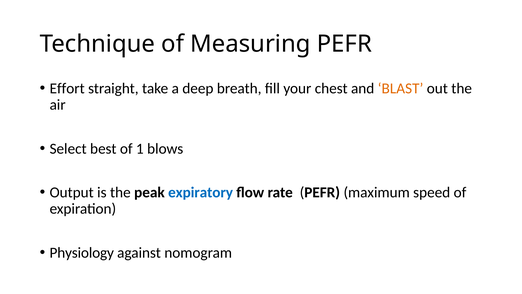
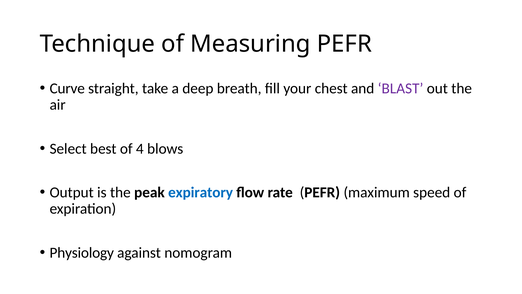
Effort: Effort -> Curve
BLAST colour: orange -> purple
1: 1 -> 4
